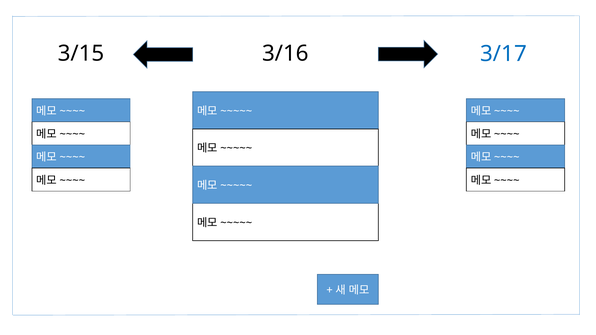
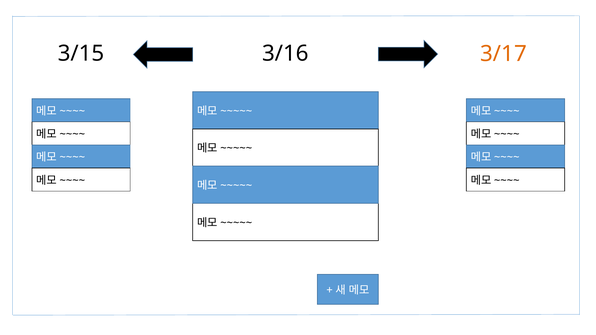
3/17 colour: blue -> orange
